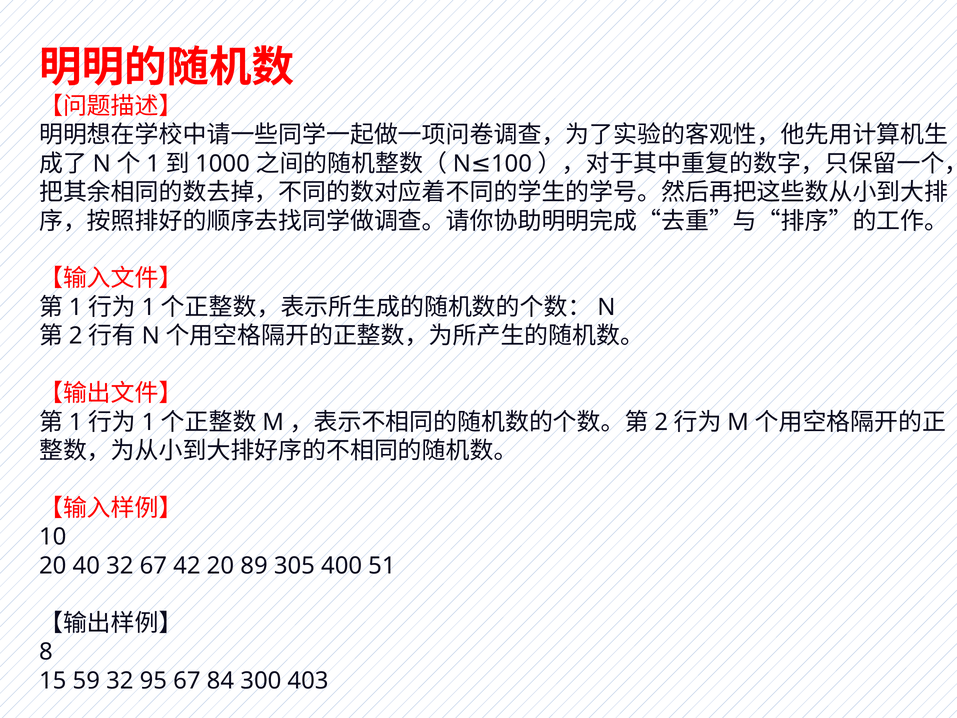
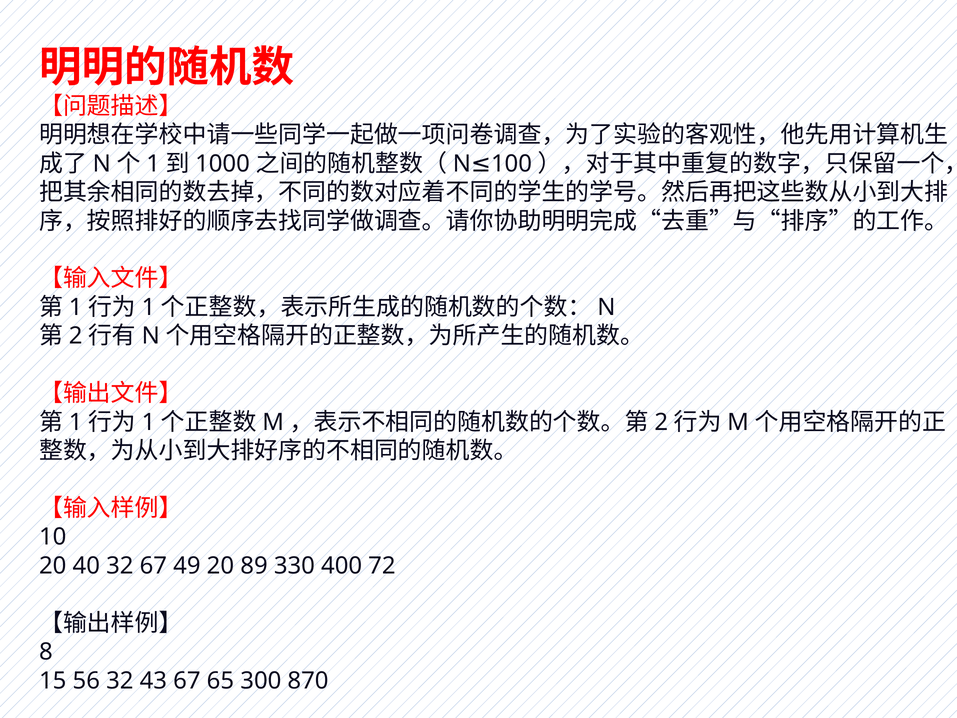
42: 42 -> 49
305: 305 -> 330
51: 51 -> 72
59: 59 -> 56
95: 95 -> 43
84: 84 -> 65
403: 403 -> 870
